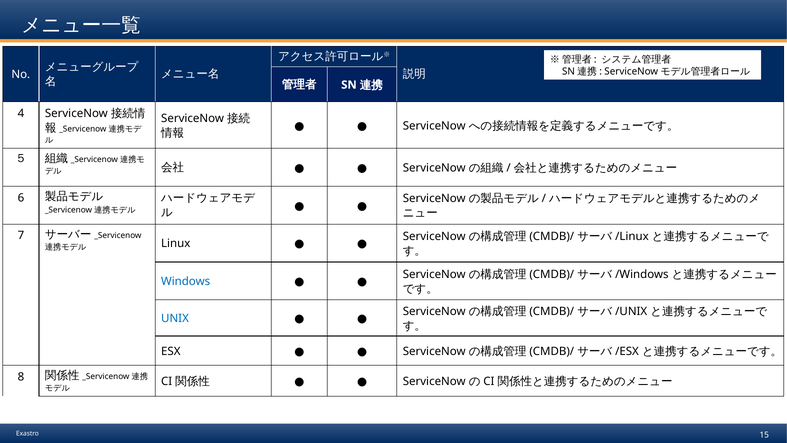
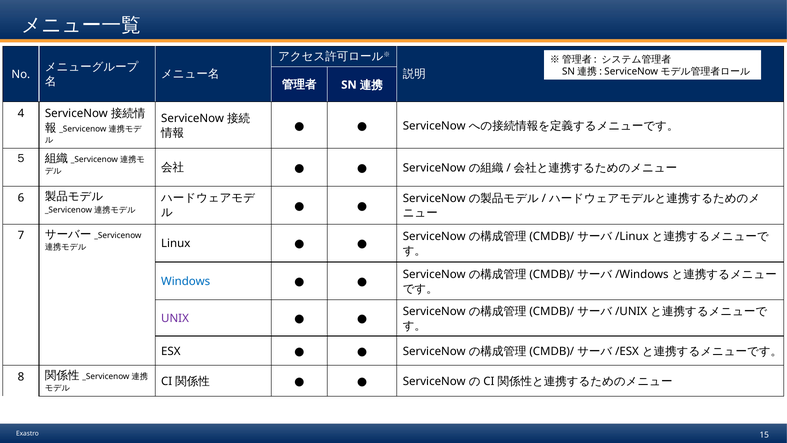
UNIX colour: blue -> purple
